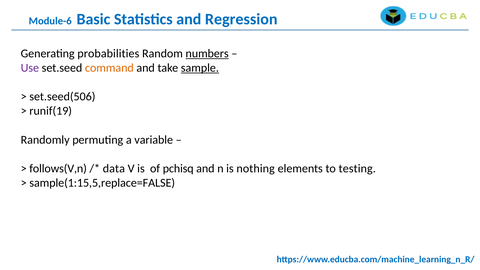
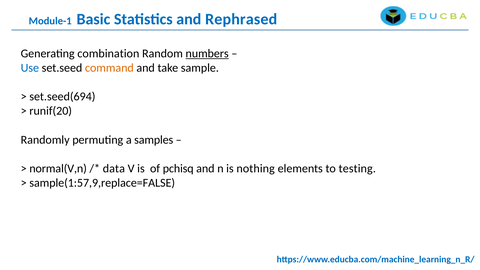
Module-6: Module-6 -> Module-1
Regression: Regression -> Rephrased
probabilities: probabilities -> combination
Use colour: purple -> blue
sample underline: present -> none
set.seed(506: set.seed(506 -> set.seed(694
runif(19: runif(19 -> runif(20
variable: variable -> samples
follows(V,n: follows(V,n -> normal(V,n
sample(1:15,5,replace=FALSE: sample(1:15,5,replace=FALSE -> sample(1:57,9,replace=FALSE
